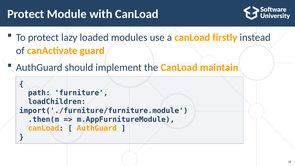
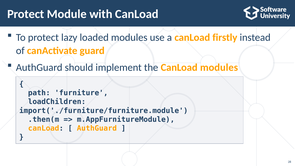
CanLoad maintain: maintain -> modules
